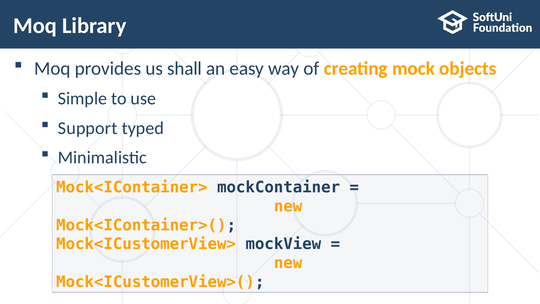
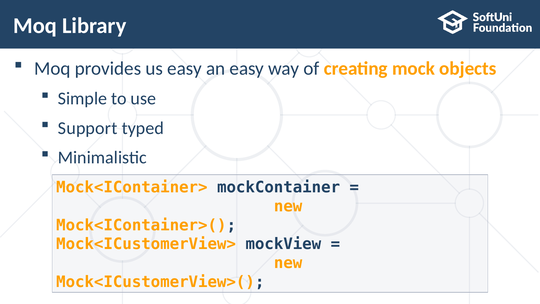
us shall: shall -> easy
